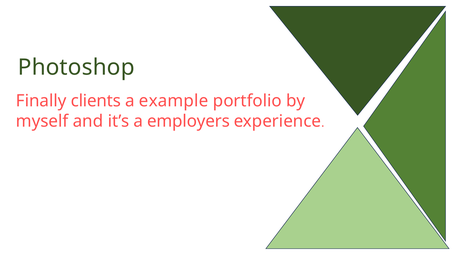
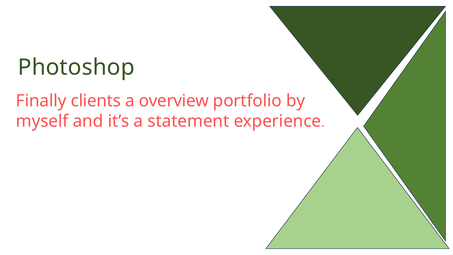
example: example -> overview
employers: employers -> statement
